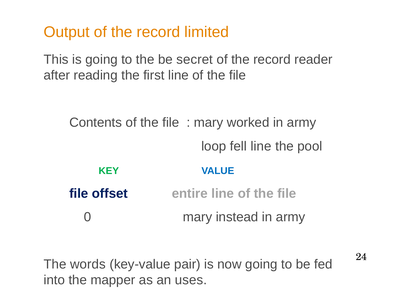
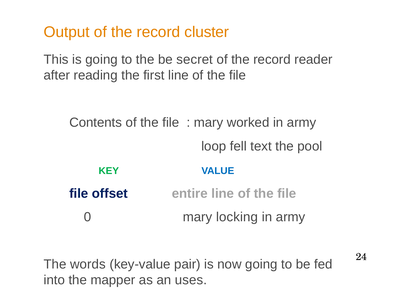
limited: limited -> cluster
fell line: line -> text
instead: instead -> locking
